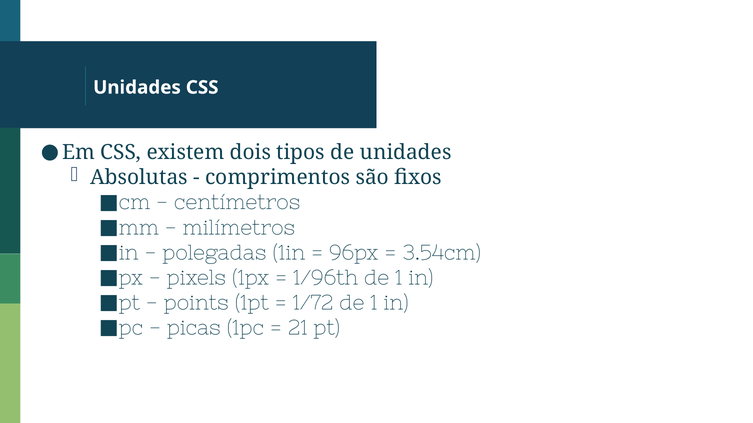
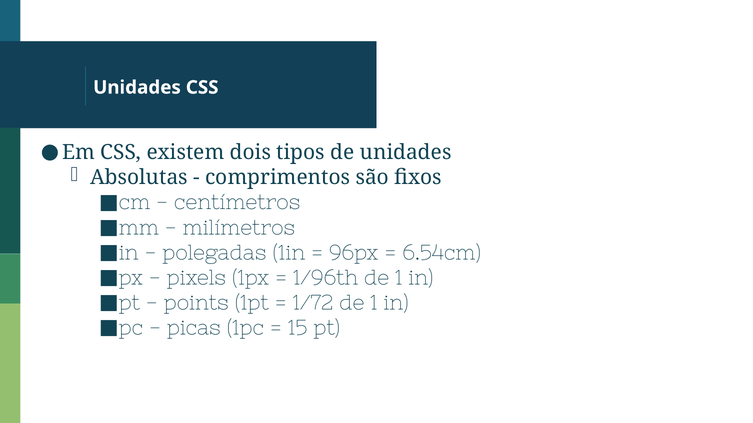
3.54cm: 3.54cm -> 6.54cm
21: 21 -> 15
